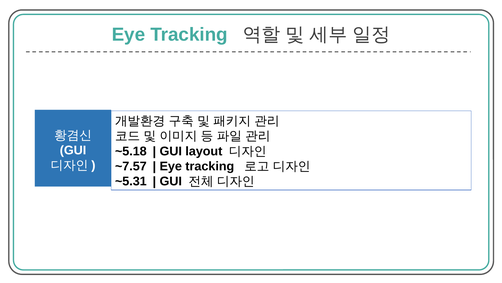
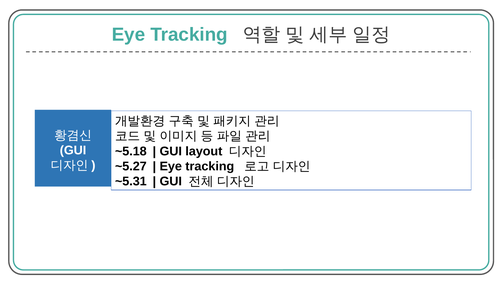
~7.57: ~7.57 -> ~5.27
